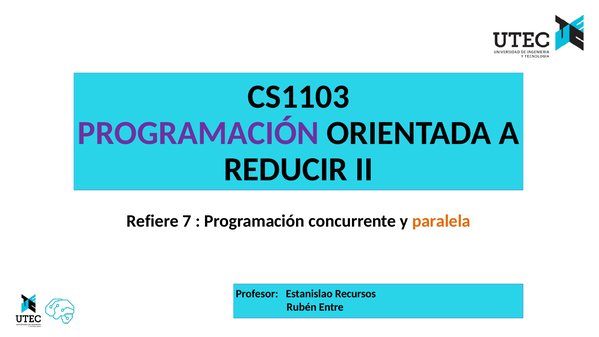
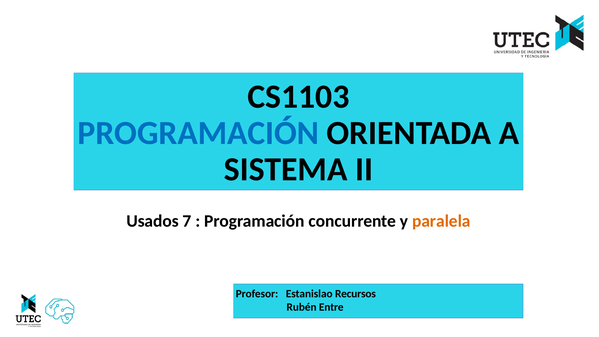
PROGRAMACIÓN at (198, 133) colour: purple -> blue
REDUCIR: REDUCIR -> SISTEMA
Refiere: Refiere -> Usados
